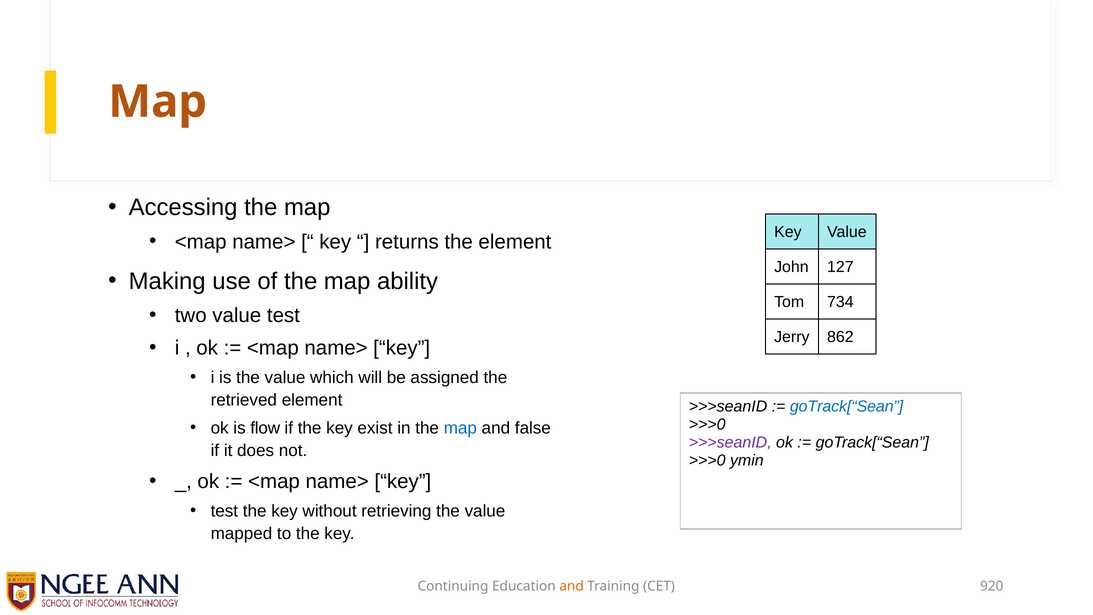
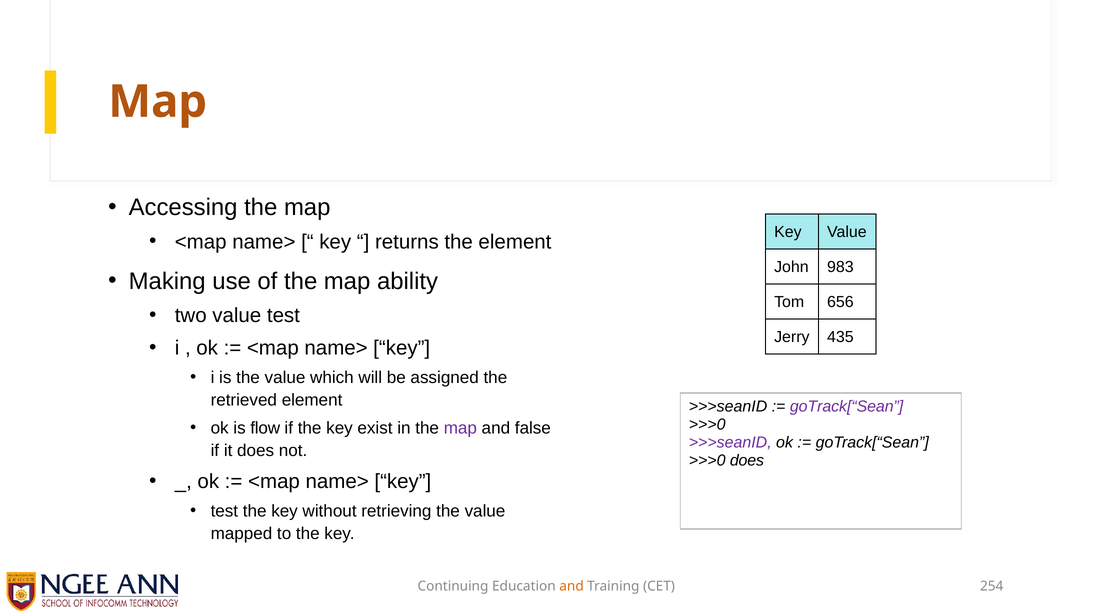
127: 127 -> 983
734: 734 -> 656
862: 862 -> 435
goTrack[“Sean at (847, 406) colour: blue -> purple
map at (460, 428) colour: blue -> purple
>>>0 ymin: ymin -> does
920: 920 -> 254
